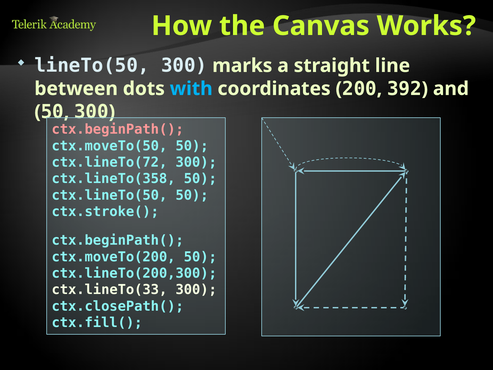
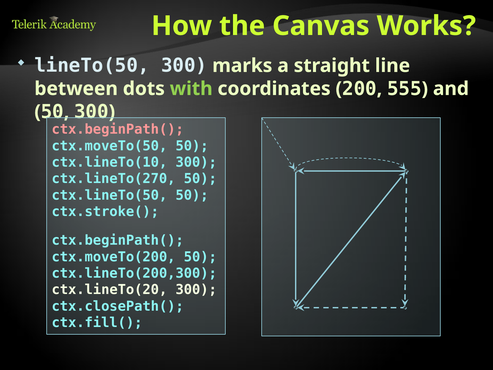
with colour: light blue -> light green
392: 392 -> 555
ctx.lineTo(72: ctx.lineTo(72 -> ctx.lineTo(10
ctx.lineTo(358: ctx.lineTo(358 -> ctx.lineTo(270
ctx.lineTo(33: ctx.lineTo(33 -> ctx.lineTo(20
